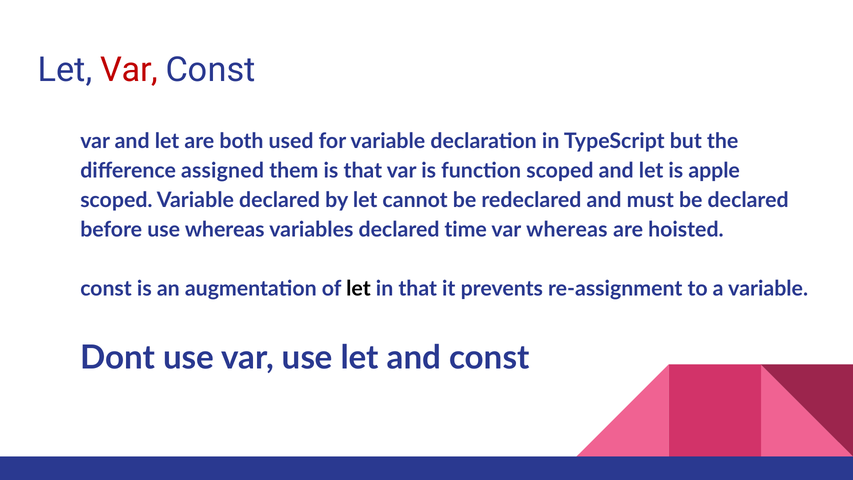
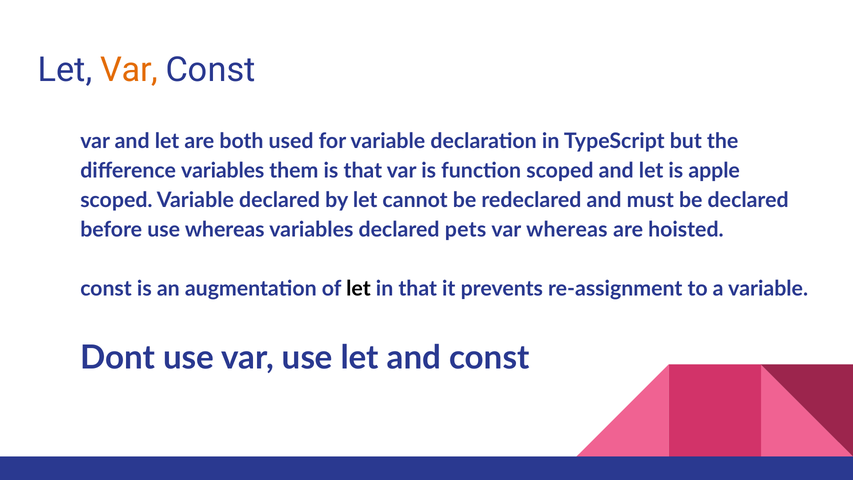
Var at (129, 70) colour: red -> orange
difference assigned: assigned -> variables
time: time -> pets
